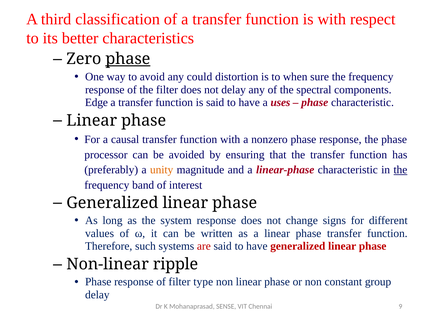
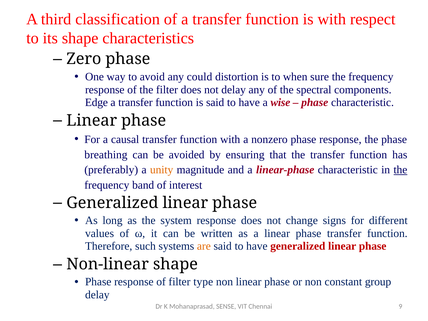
its better: better -> shape
phase at (128, 59) underline: present -> none
uses: uses -> wise
processor: processor -> breathing
are colour: red -> orange
Non-linear ripple: ripple -> shape
